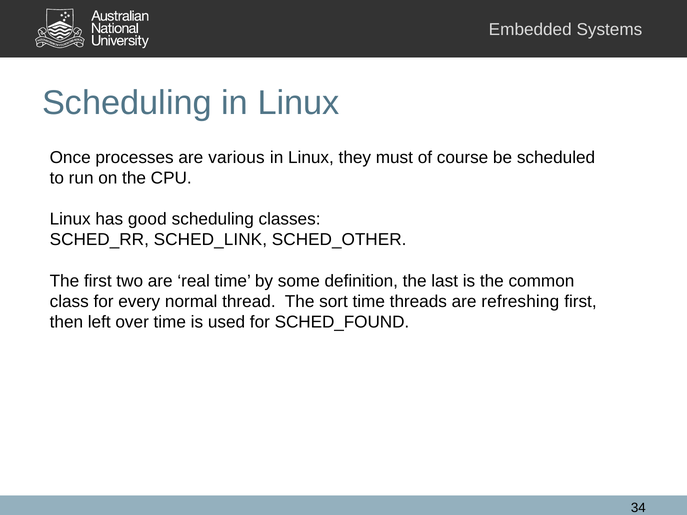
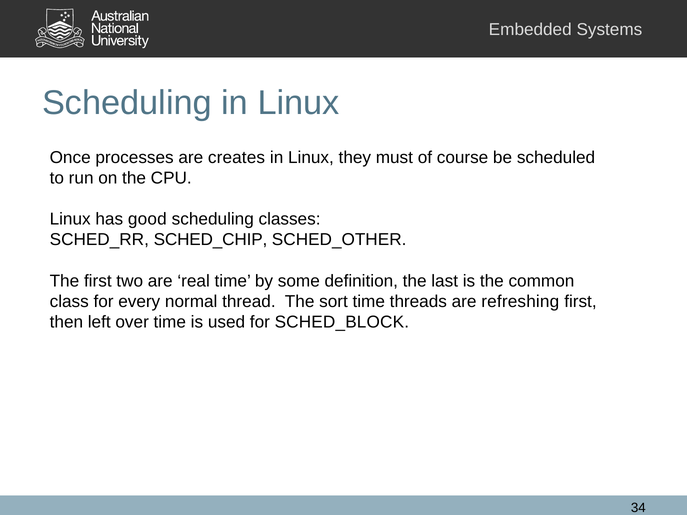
various: various -> creates
SCHED_LINK: SCHED_LINK -> SCHED_CHIP
SCHED_FOUND: SCHED_FOUND -> SCHED_BLOCK
